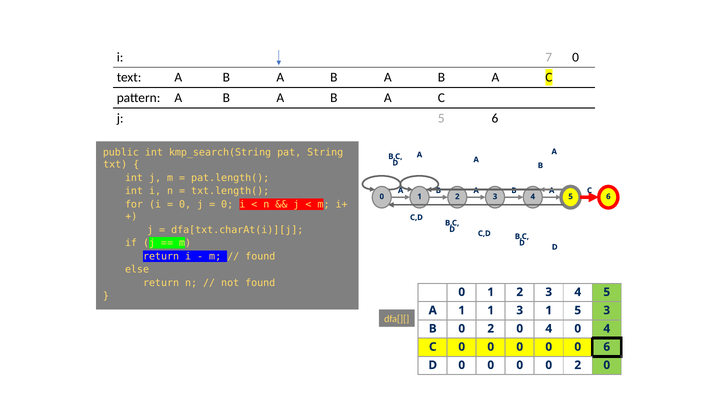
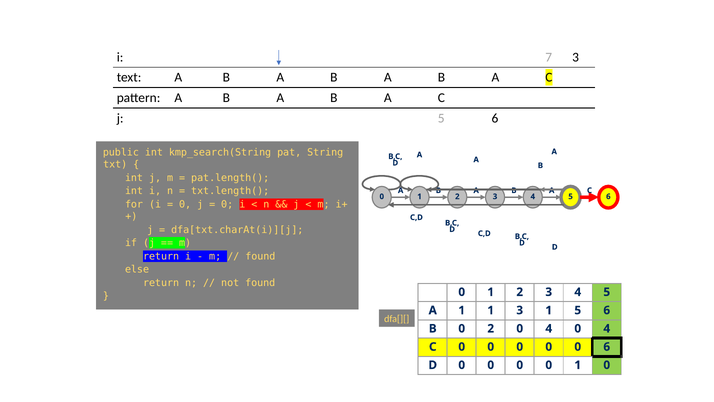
7 0: 0 -> 3
1 5 3: 3 -> 6
0 0 2: 2 -> 1
